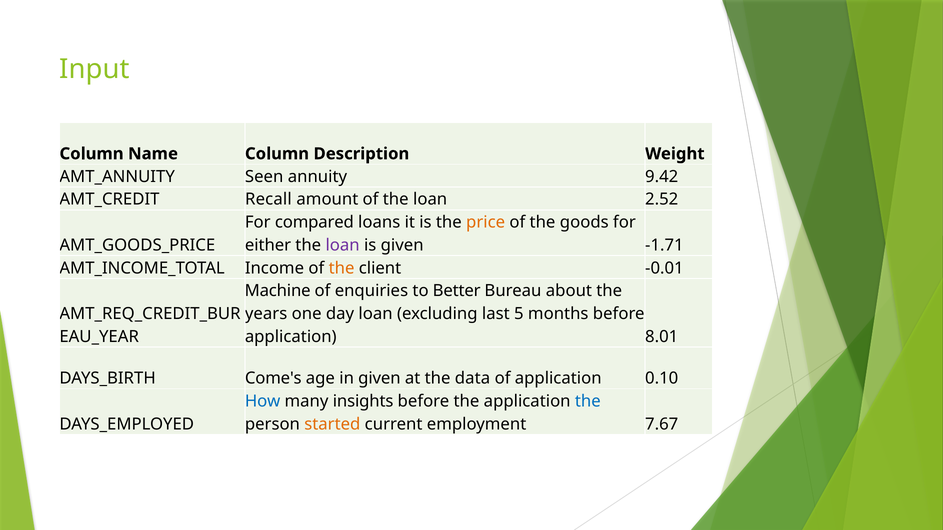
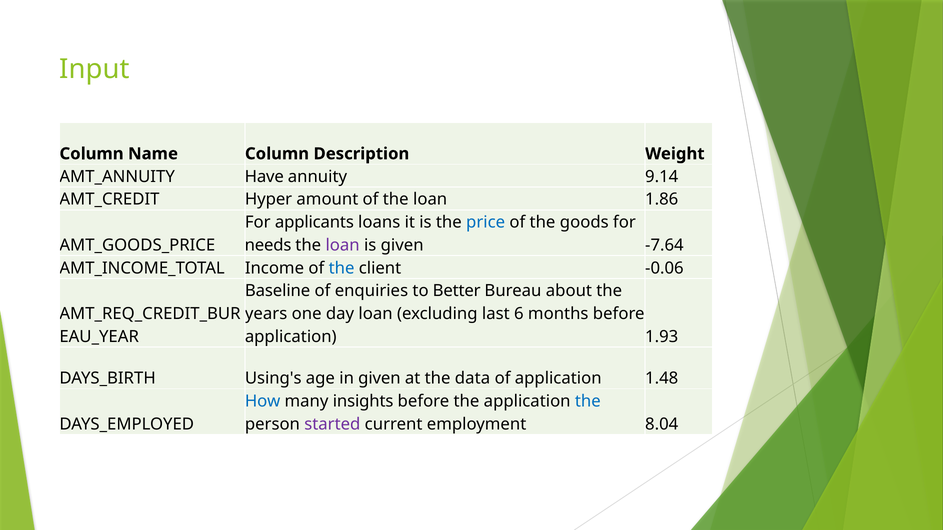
Seen: Seen -> Have
9.42: 9.42 -> 9.14
Recall: Recall -> Hyper
2.52: 2.52 -> 1.86
compared: compared -> applicants
price colour: orange -> blue
either: either -> needs
-1.71: -1.71 -> -7.64
the at (342, 268) colour: orange -> blue
-0.01: -0.01 -> -0.06
Machine: Machine -> Baseline
5: 5 -> 6
8.01: 8.01 -> 1.93
Come's: Come's -> Using's
0.10: 0.10 -> 1.48
started colour: orange -> purple
7.67: 7.67 -> 8.04
